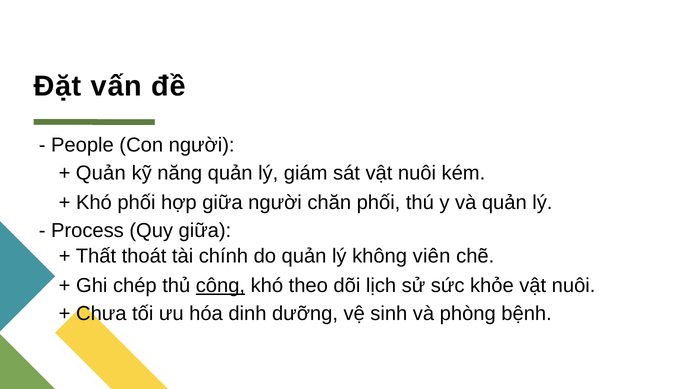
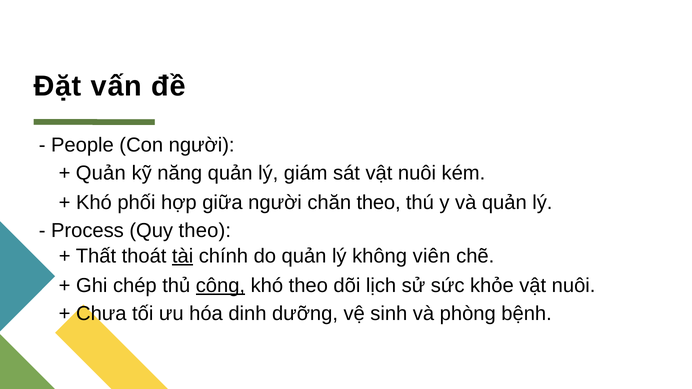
chăn phối: phối -> theo
Quy giữa: giữa -> theo
tài underline: none -> present
